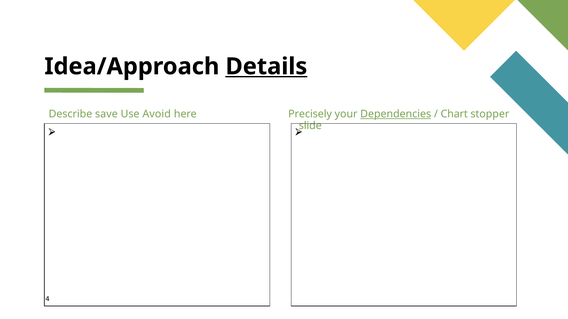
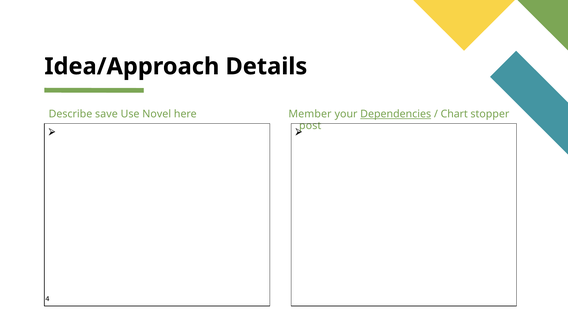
Details underline: present -> none
Precisely: Precisely -> Member
Avoid: Avoid -> Novel
slide: slide -> post
